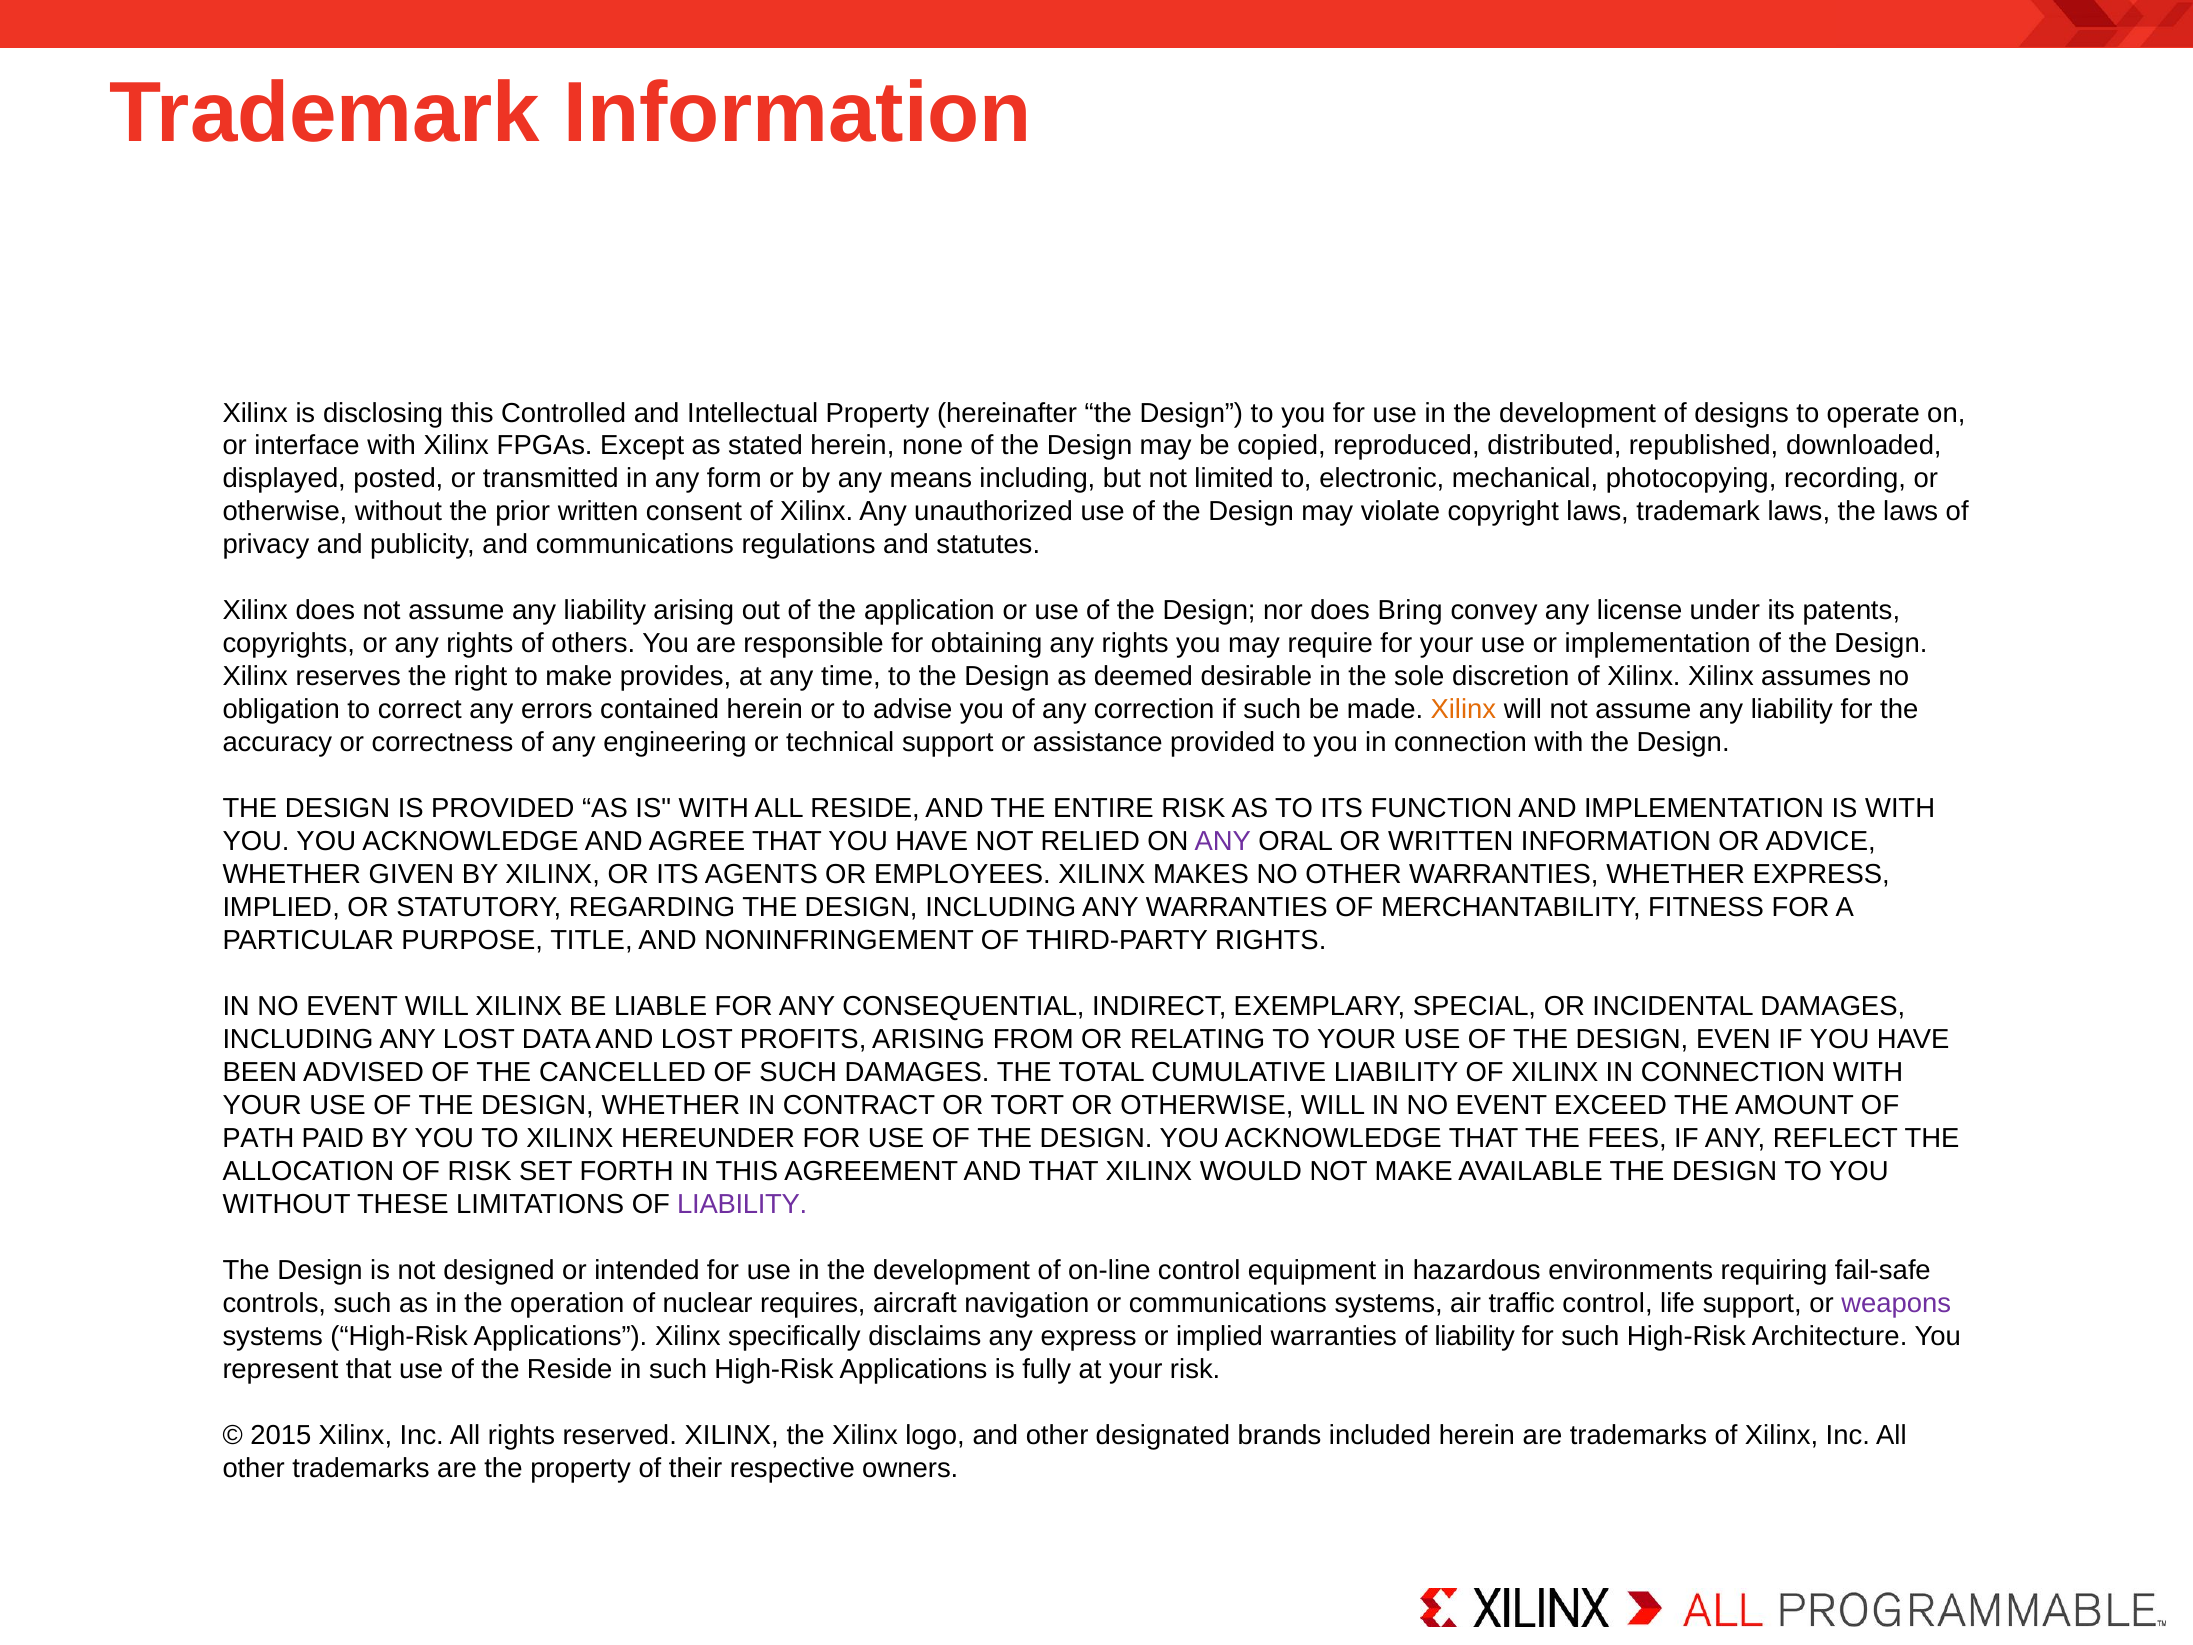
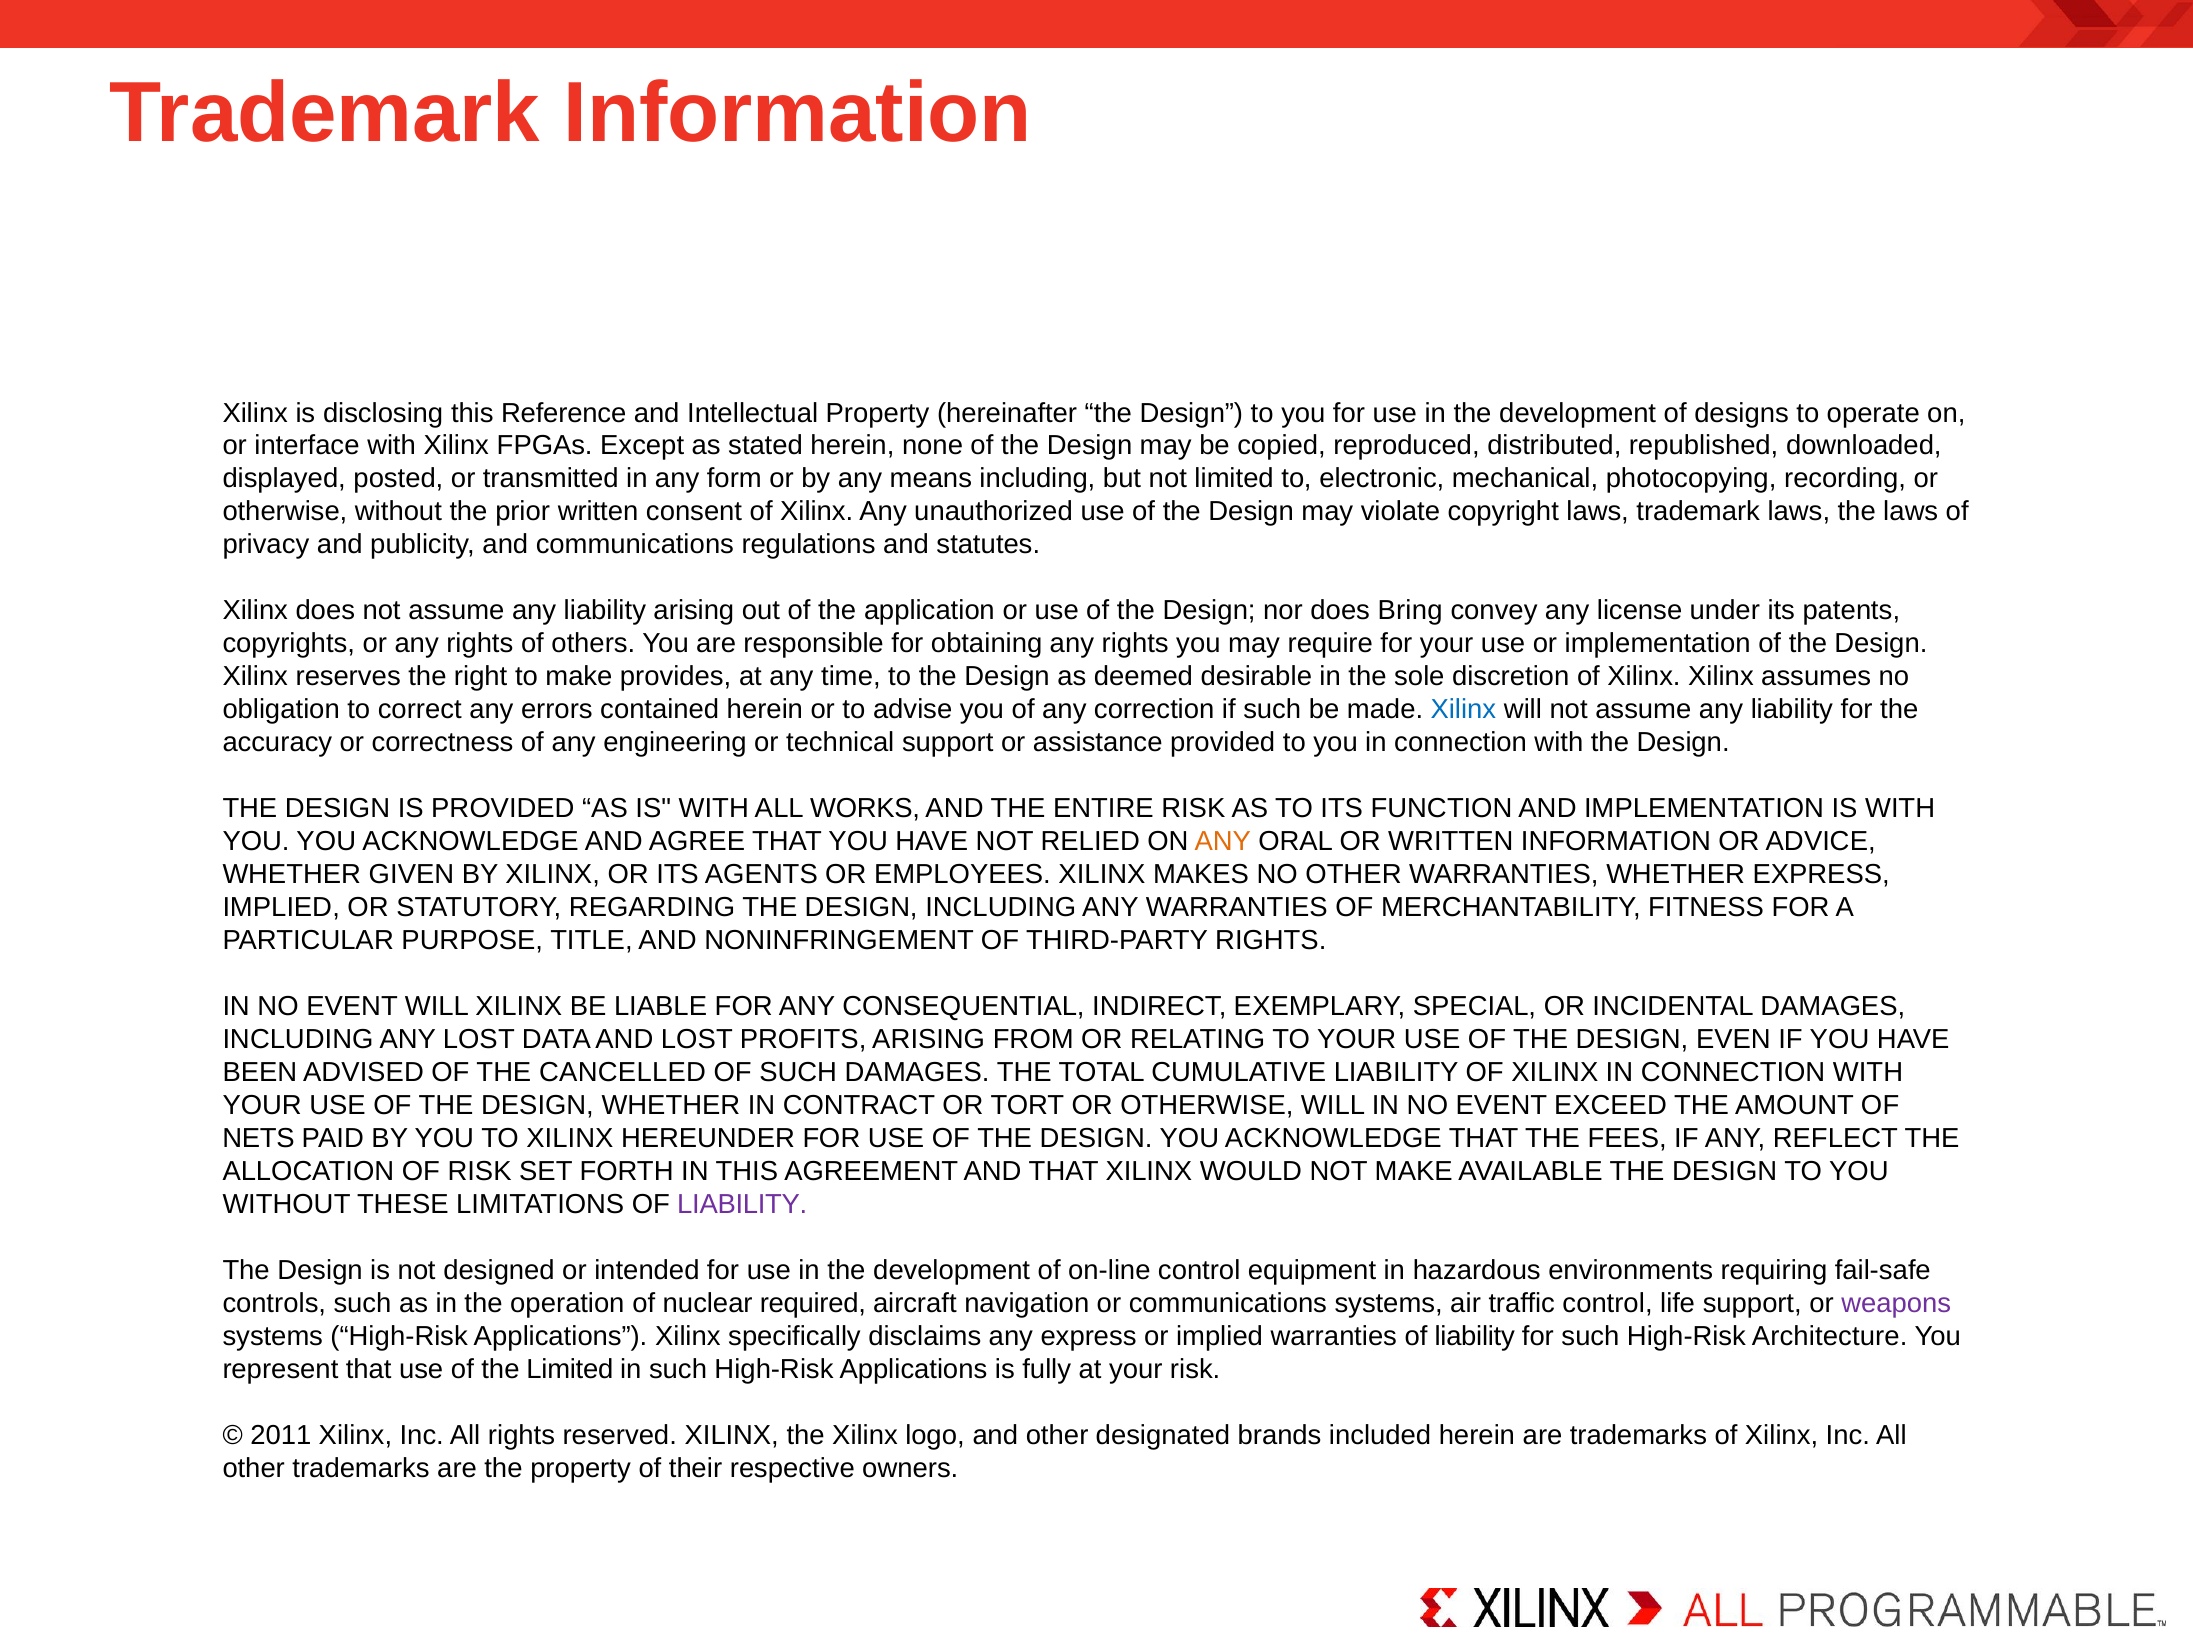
Controlled: Controlled -> Reference
Xilinx at (1463, 710) colour: orange -> blue
ALL RESIDE: RESIDE -> WORKS
ANY at (1223, 842) colour: purple -> orange
PATH: PATH -> NETS
requires: requires -> required
the Reside: Reside -> Limited
2015: 2015 -> 2011
